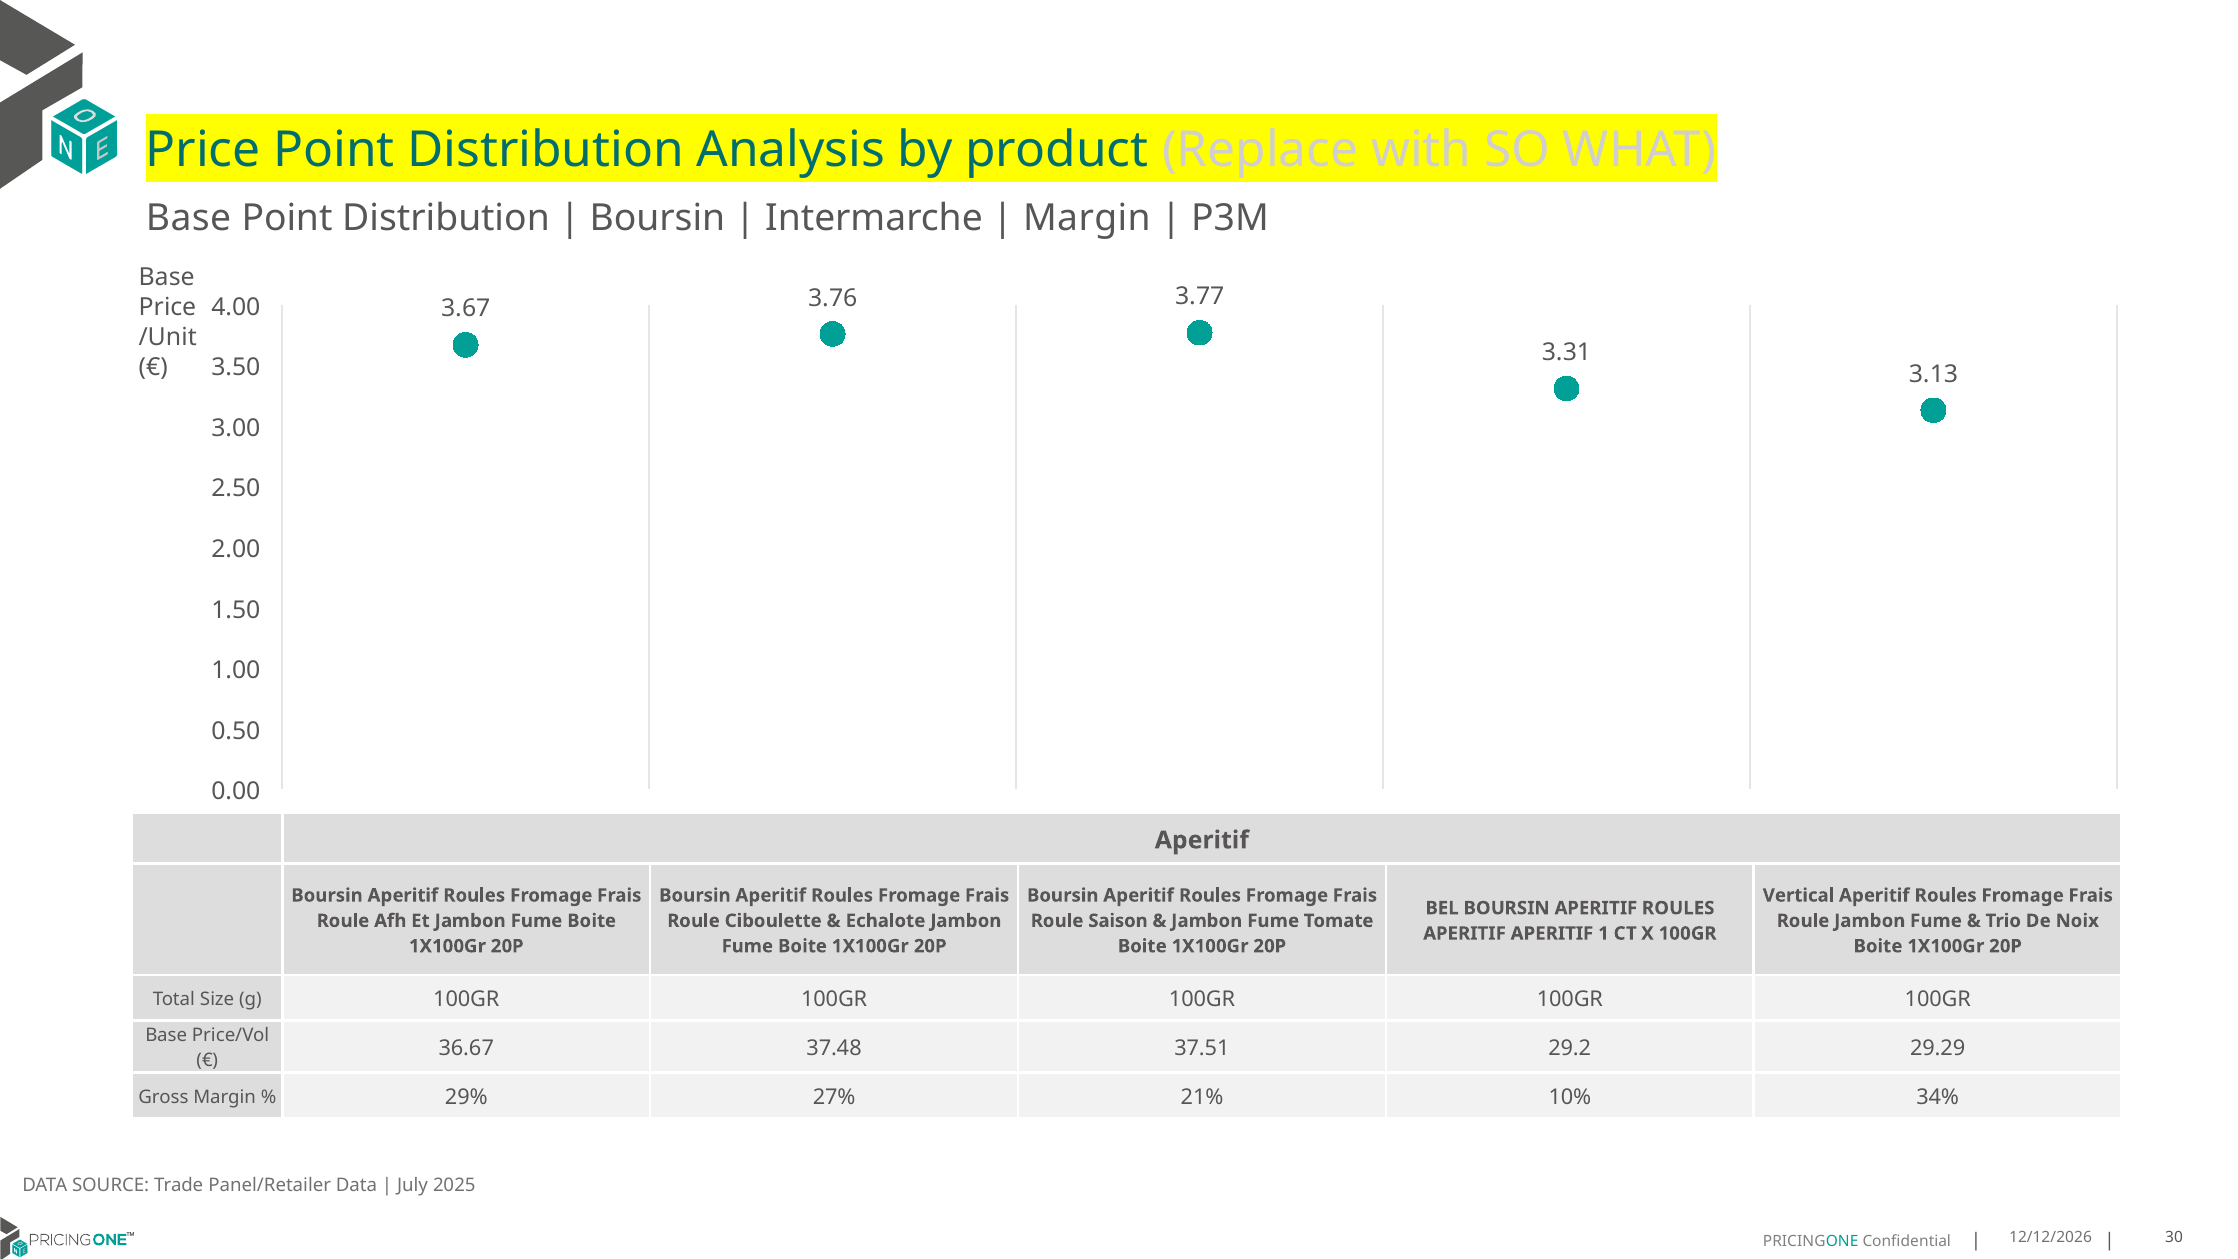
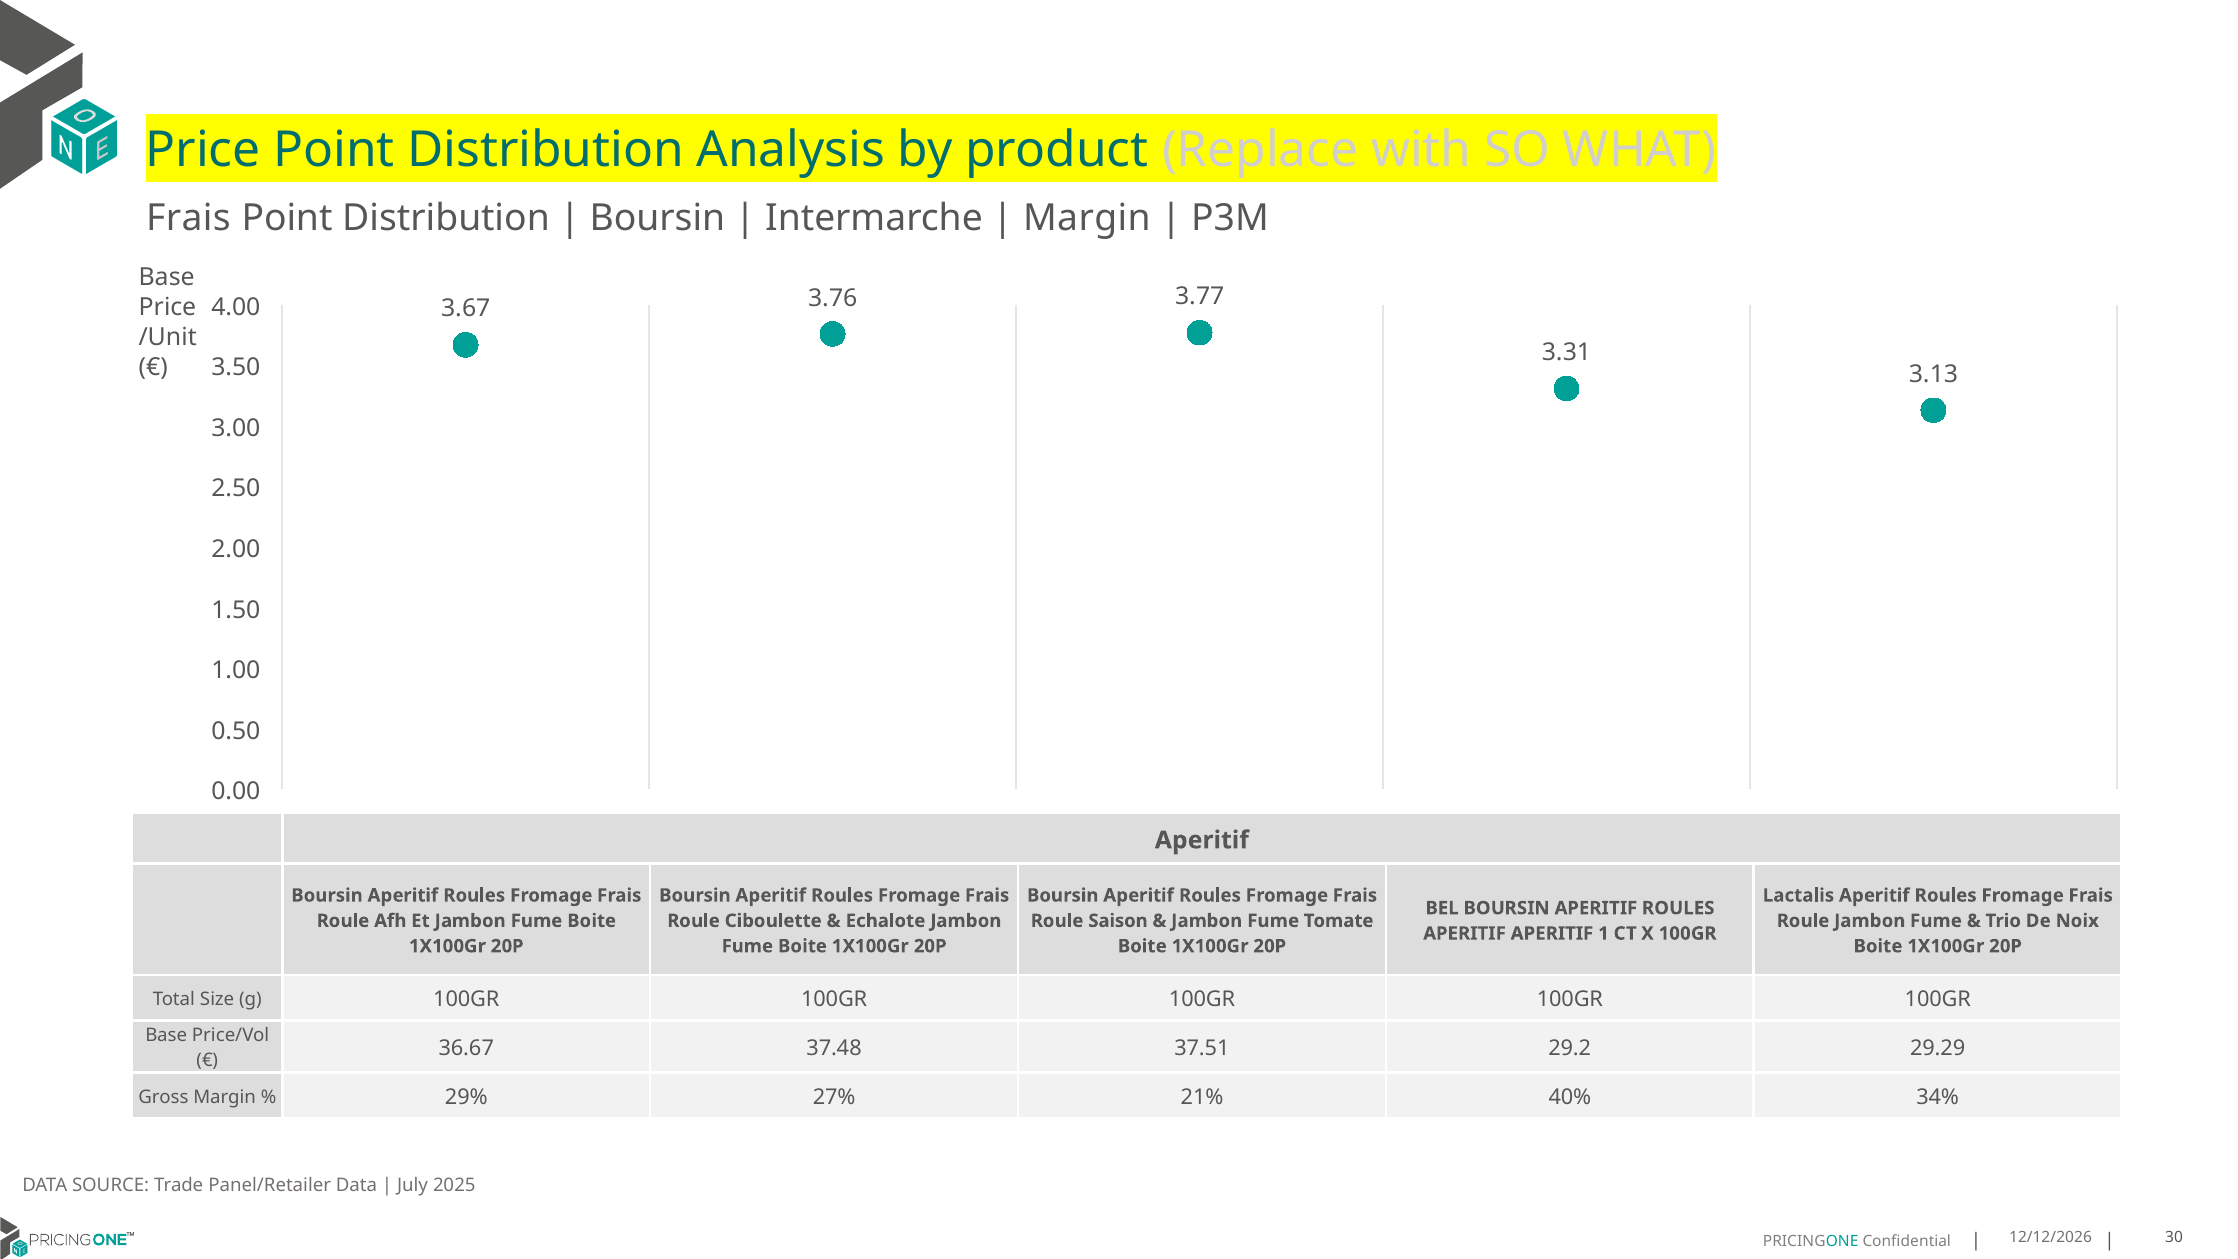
Base at (188, 218): Base -> Frais
Vertical: Vertical -> Lactalis
10%: 10% -> 40%
